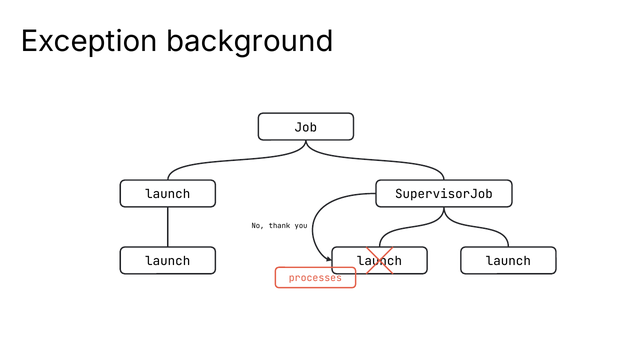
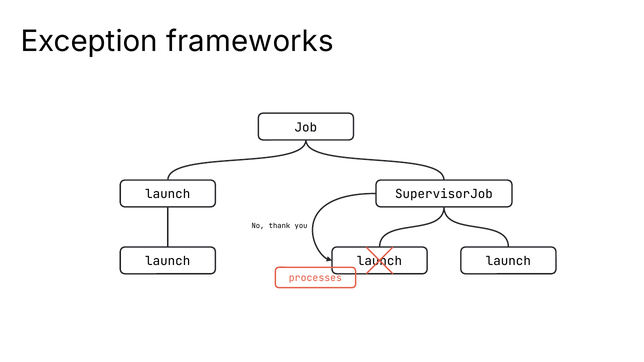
background: background -> frameworks
